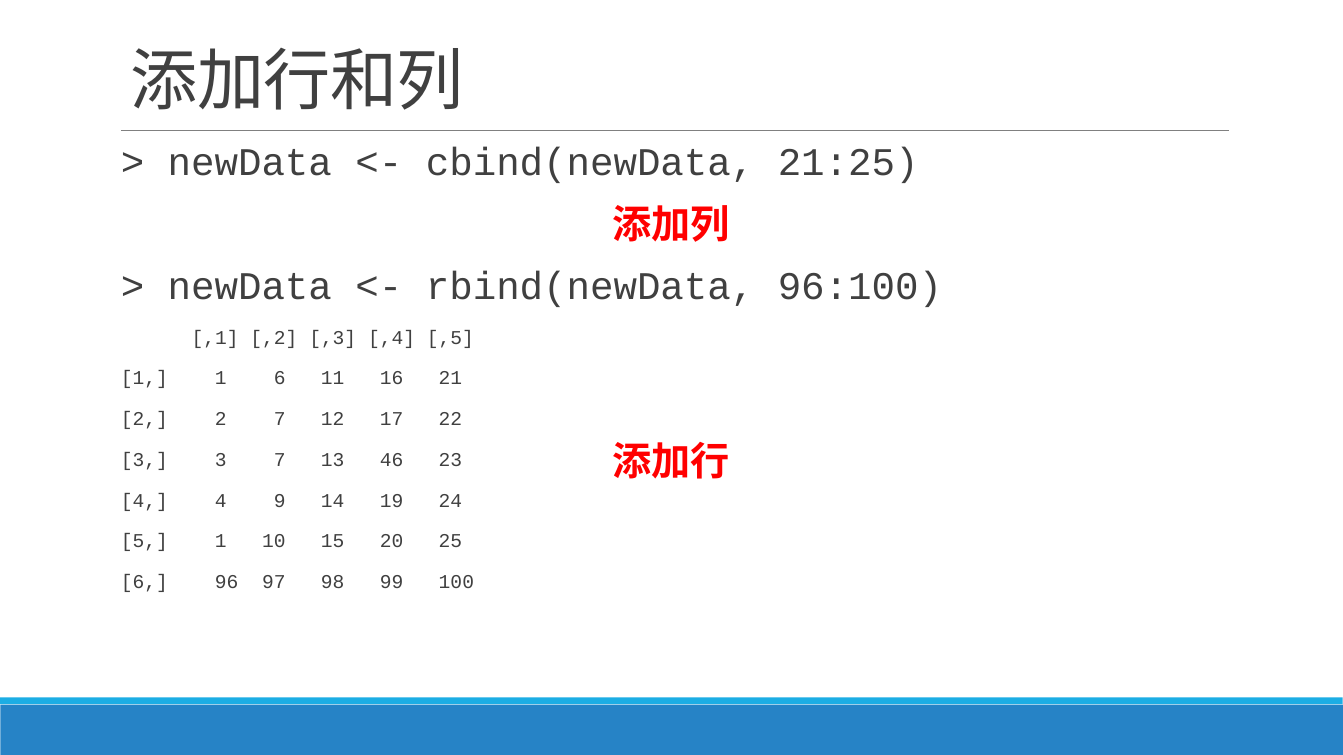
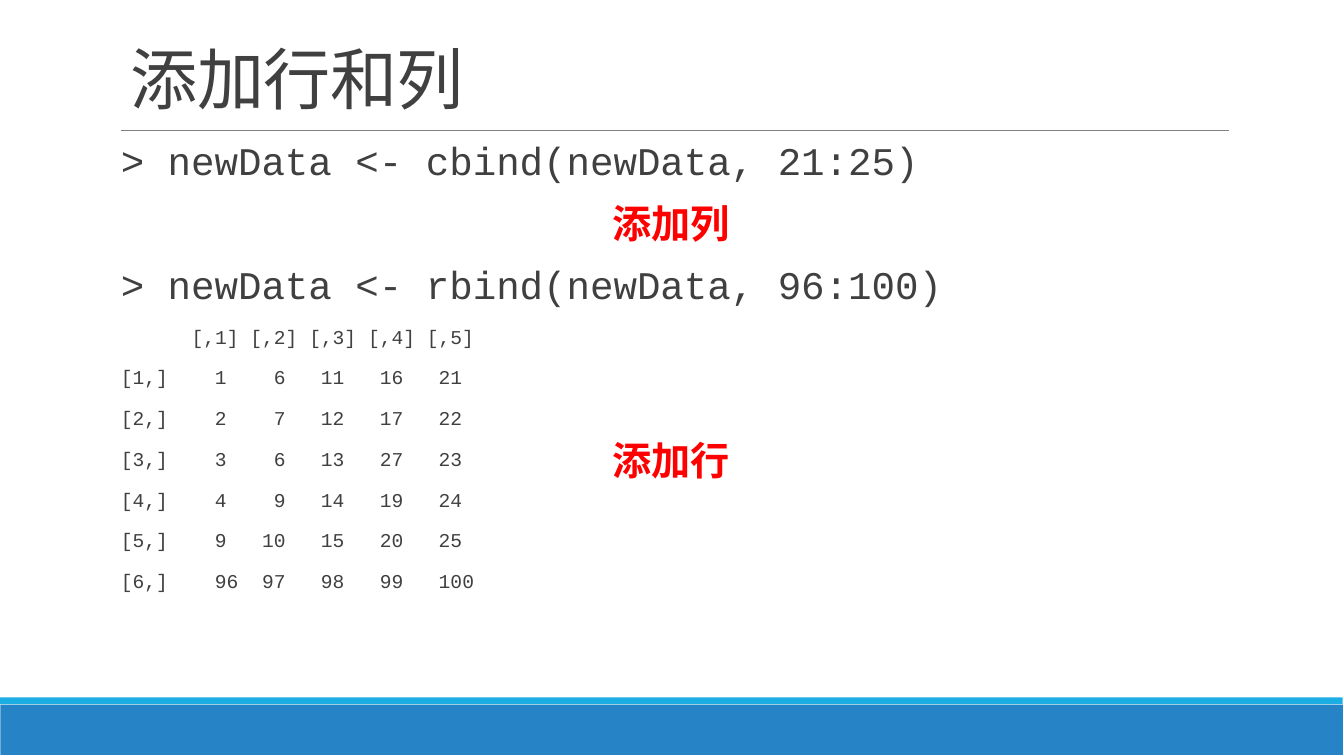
3 7: 7 -> 6
46: 46 -> 27
5 1: 1 -> 9
